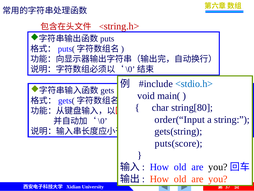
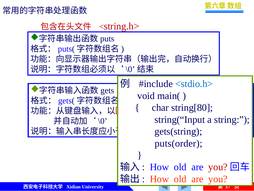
order(“Input: order(“Input -> string(“Input
puts(score: puts(score -> puts(order
you at (218, 167) colour: black -> red
